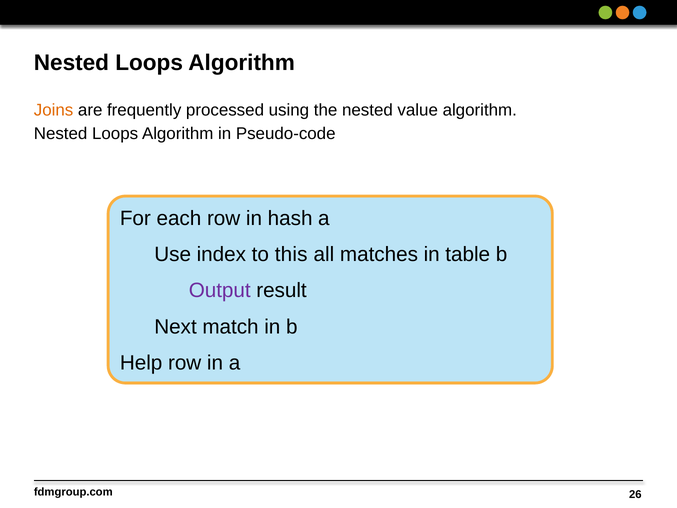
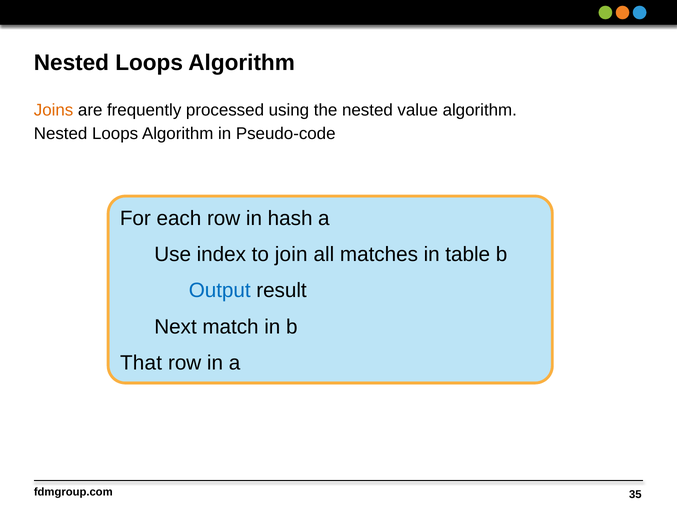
this: this -> join
Output colour: purple -> blue
Help: Help -> That
26: 26 -> 35
